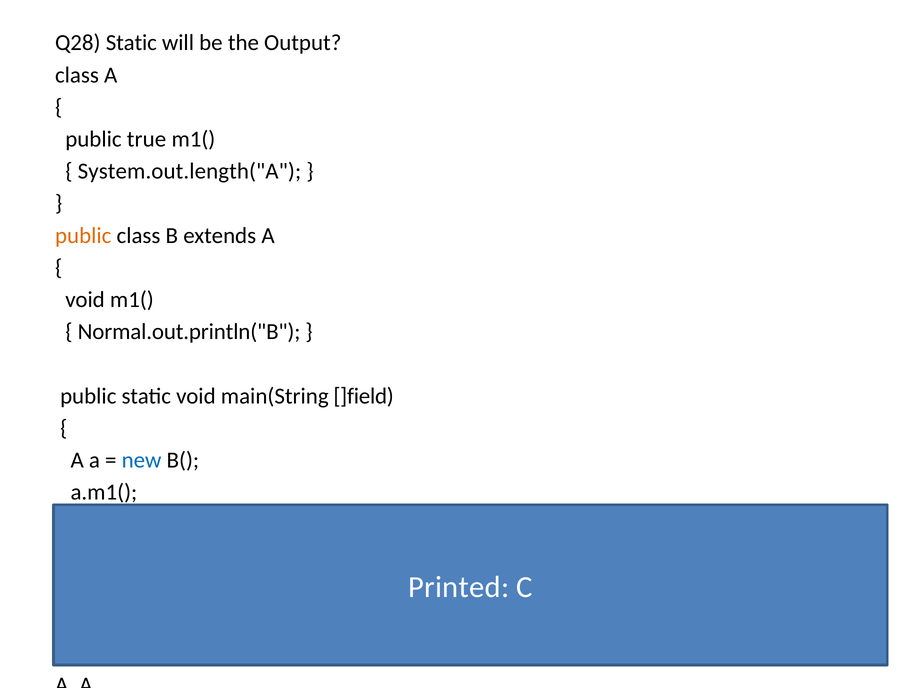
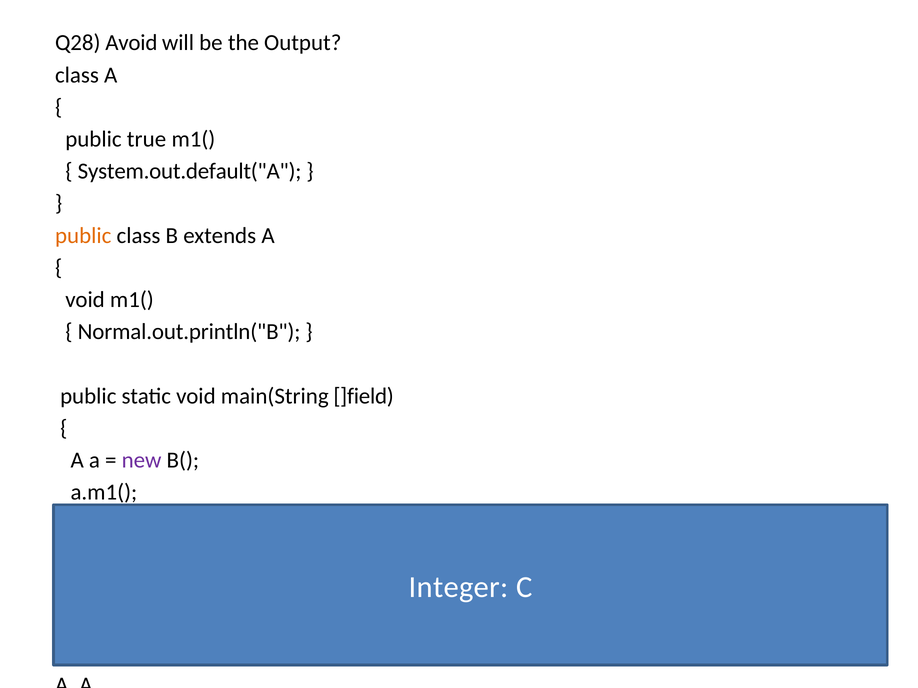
Q28 Static: Static -> Avoid
System.out.length("A: System.out.length("A -> System.out.default("A
new colour: blue -> purple
Printed: Printed -> Integer
